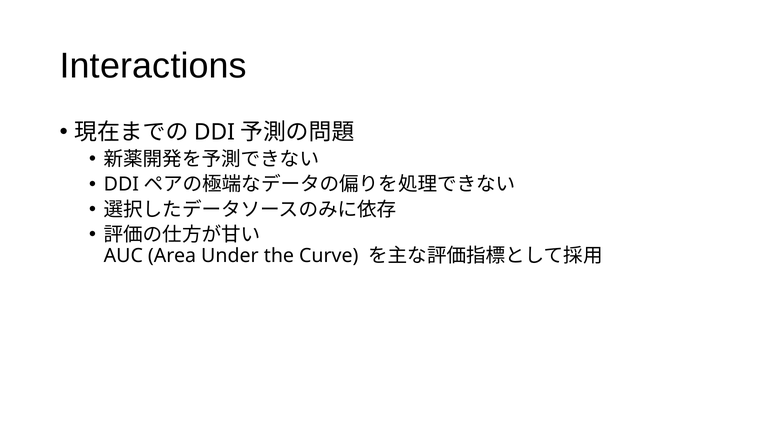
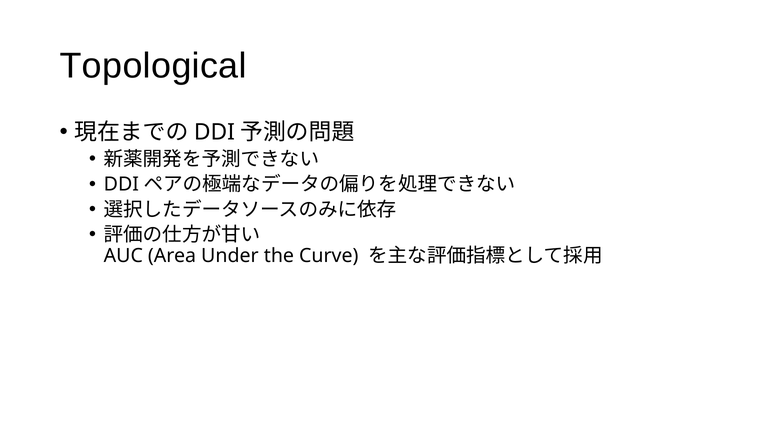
Interactions: Interactions -> Topological
